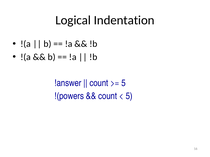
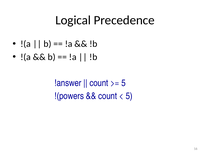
Indentation: Indentation -> Precedence
